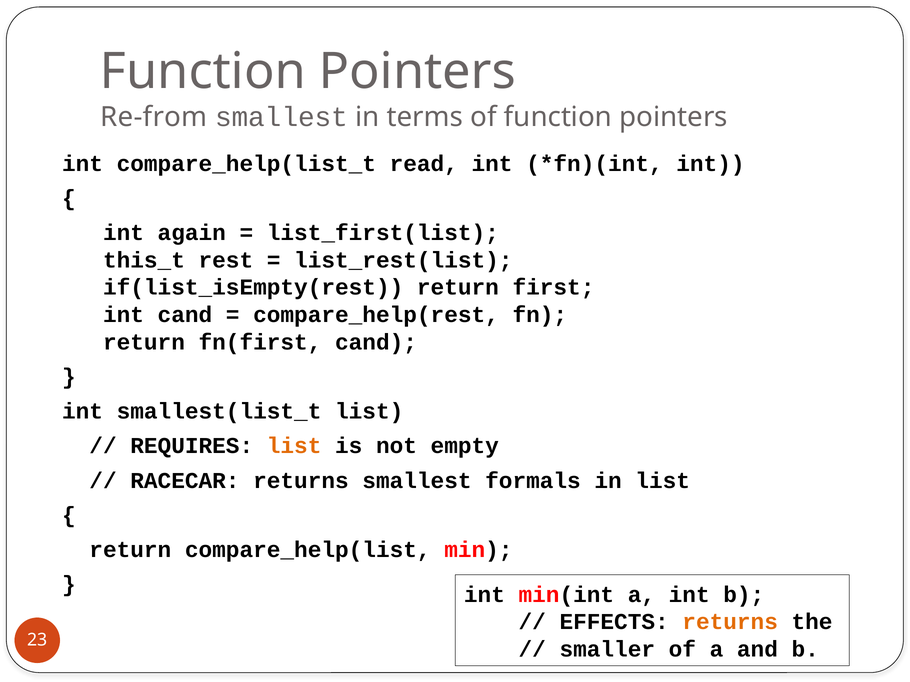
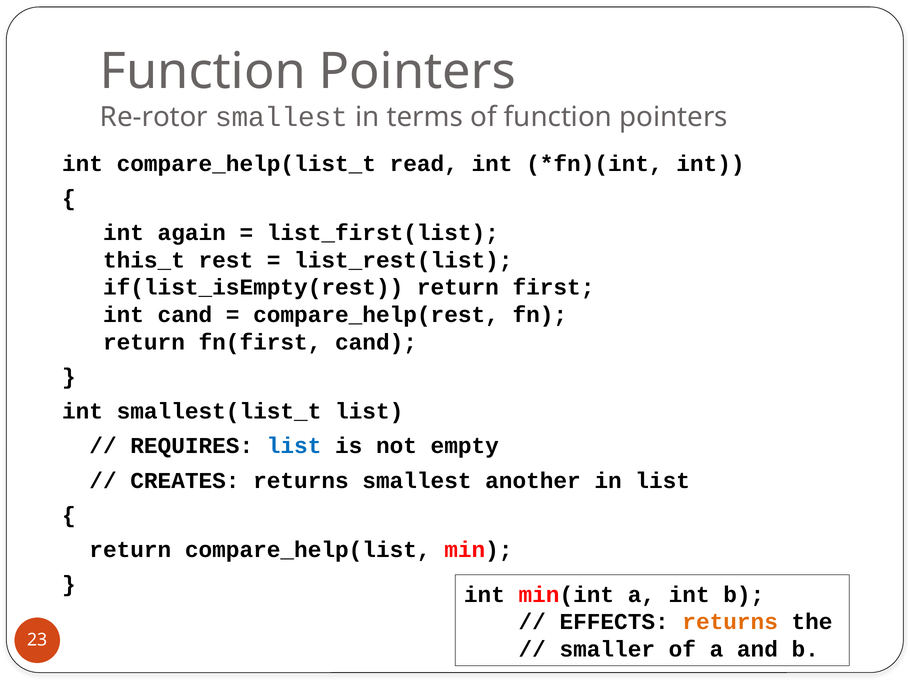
Re-from: Re-from -> Re-rotor
list at (294, 446) colour: orange -> blue
RACECAR: RACECAR -> CREATES
formals: formals -> another
